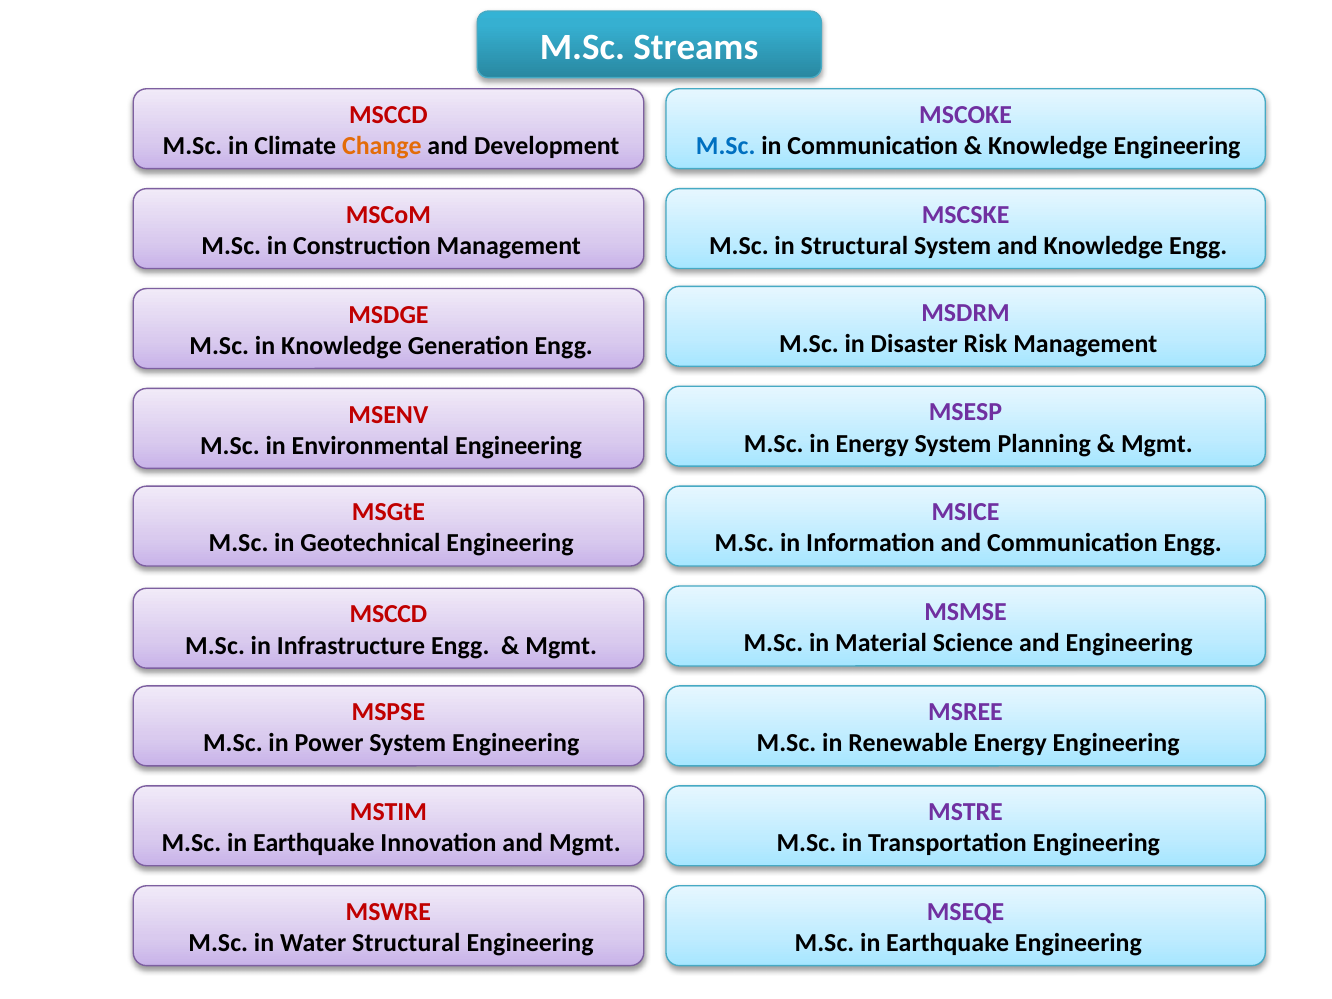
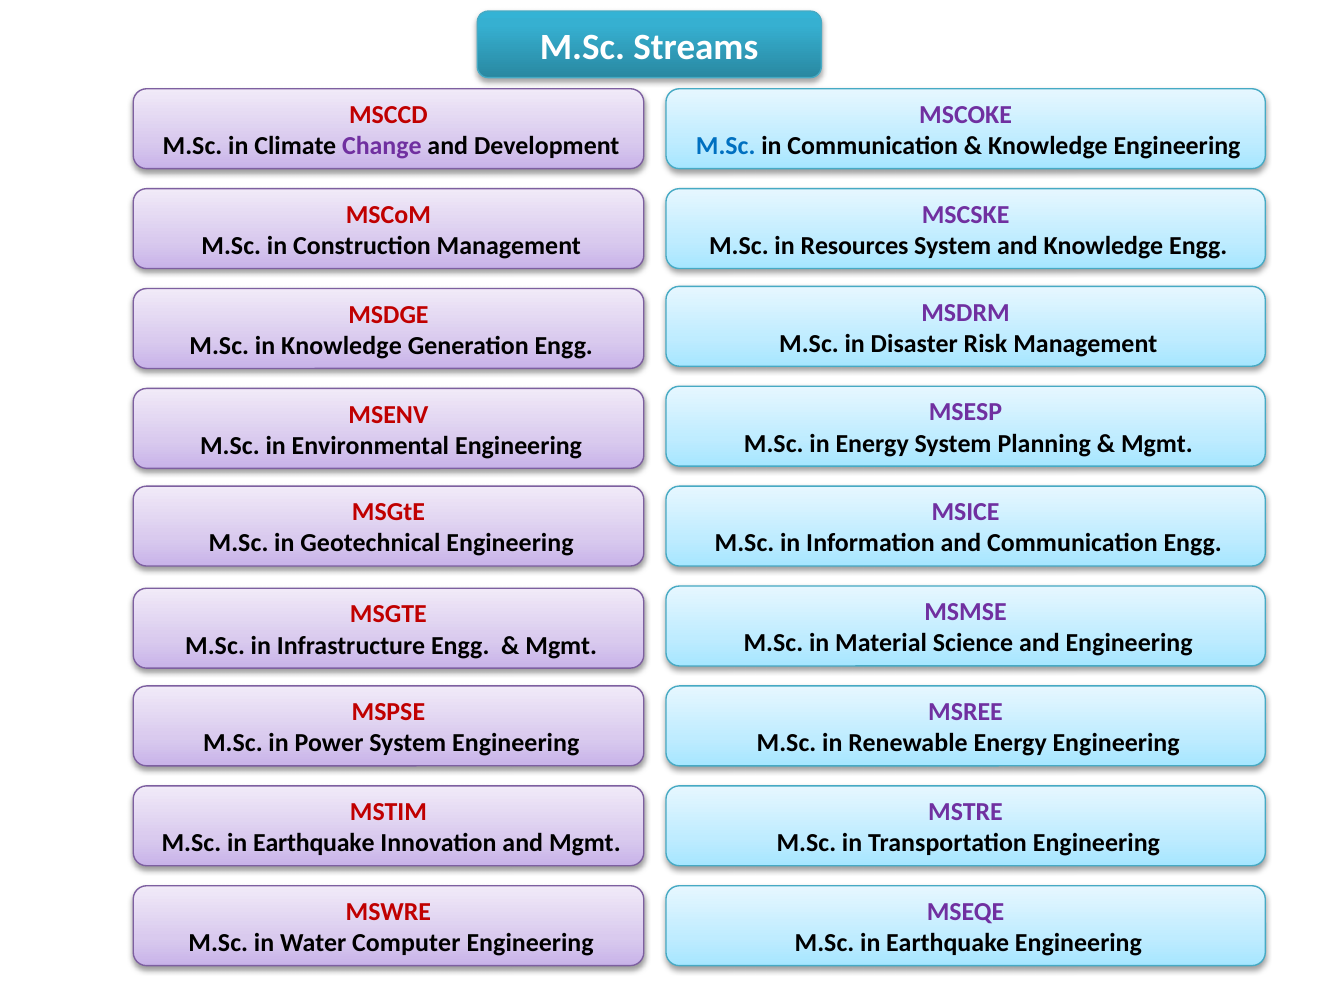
Change colour: orange -> purple
in Structural: Structural -> Resources
MSCCD at (388, 614): MSCCD -> MSGTE
Water Structural: Structural -> Computer
